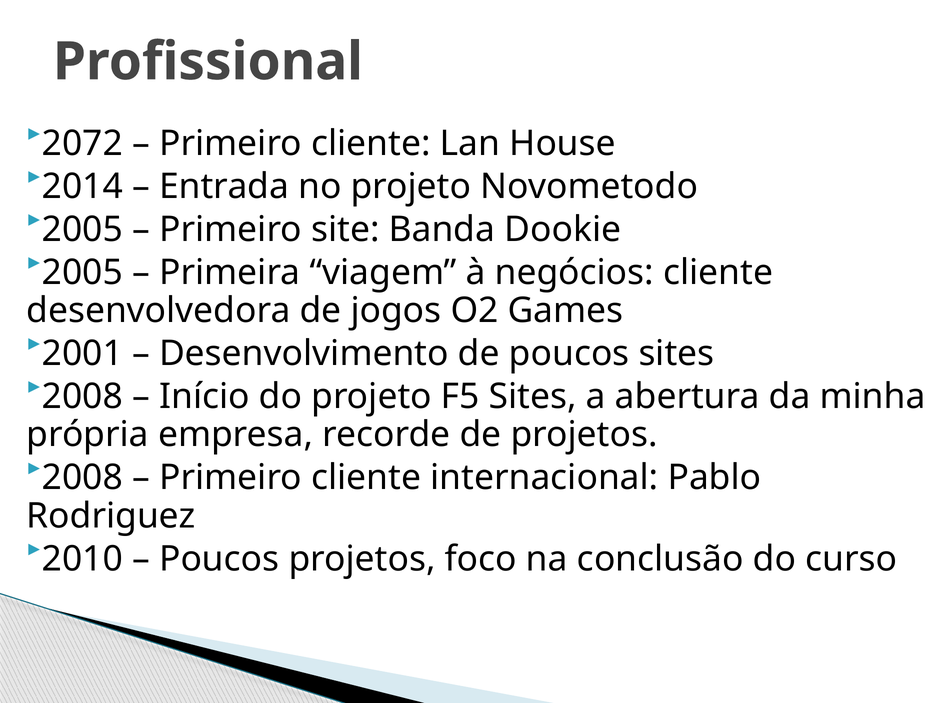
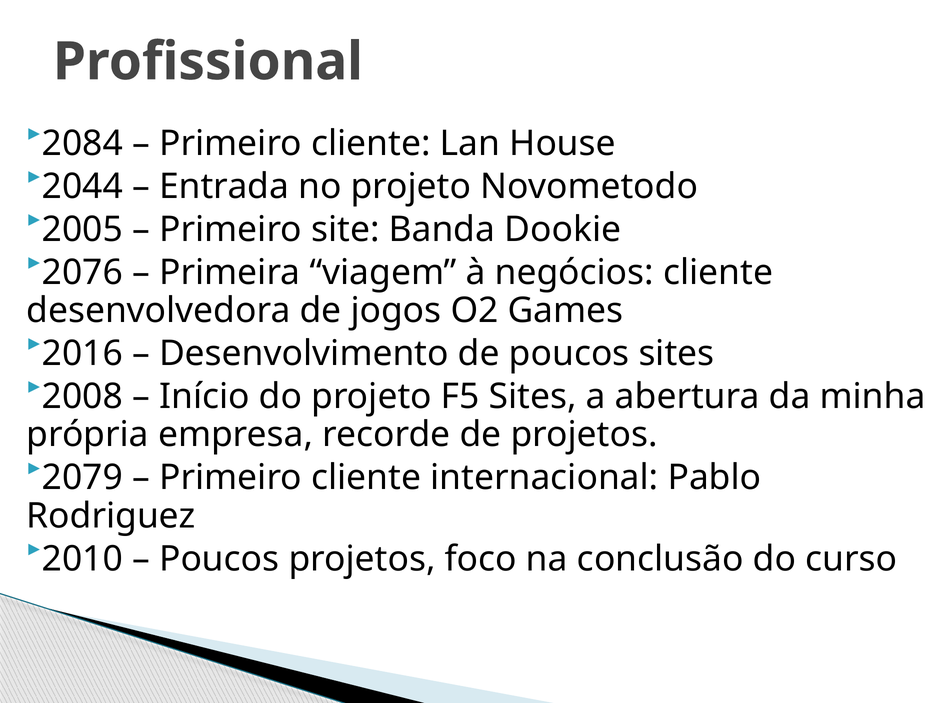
2072: 2072 -> 2084
2014: 2014 -> 2044
2005 at (82, 273): 2005 -> 2076
2001: 2001 -> 2016
2008 at (82, 478): 2008 -> 2079
